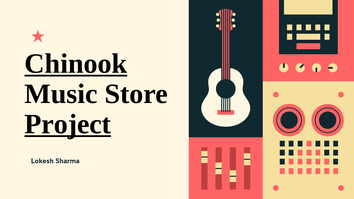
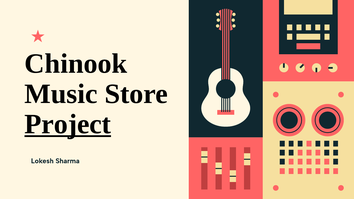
Chinook underline: present -> none
